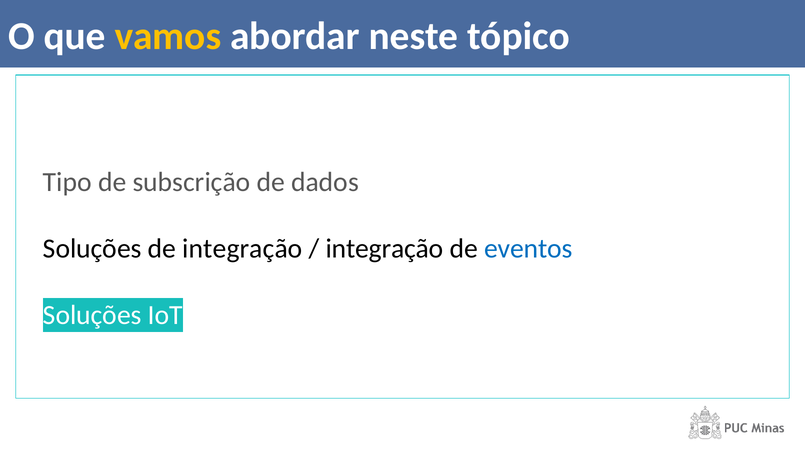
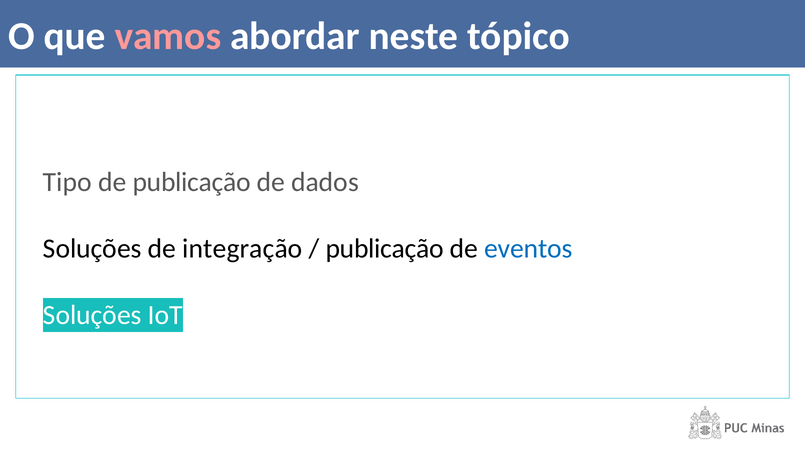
vamos colour: yellow -> pink
de subscrição: subscrição -> publicação
integração at (385, 249): integração -> publicação
